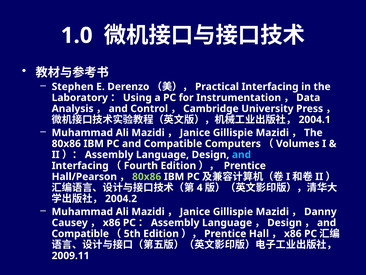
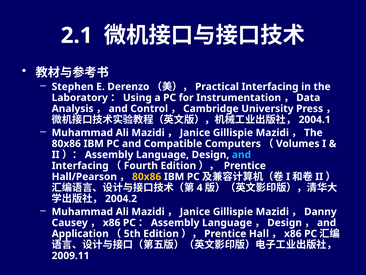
1.0: 1.0 -> 2.1
80x86 at (147, 176) colour: light green -> yellow
Compatible at (80, 233): Compatible -> Application
